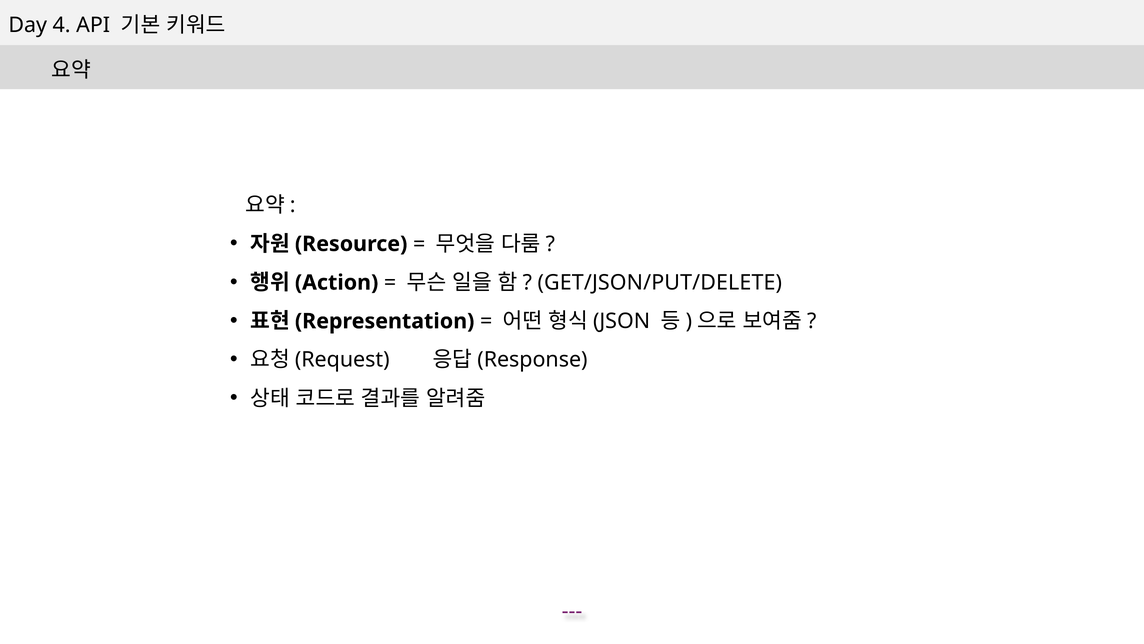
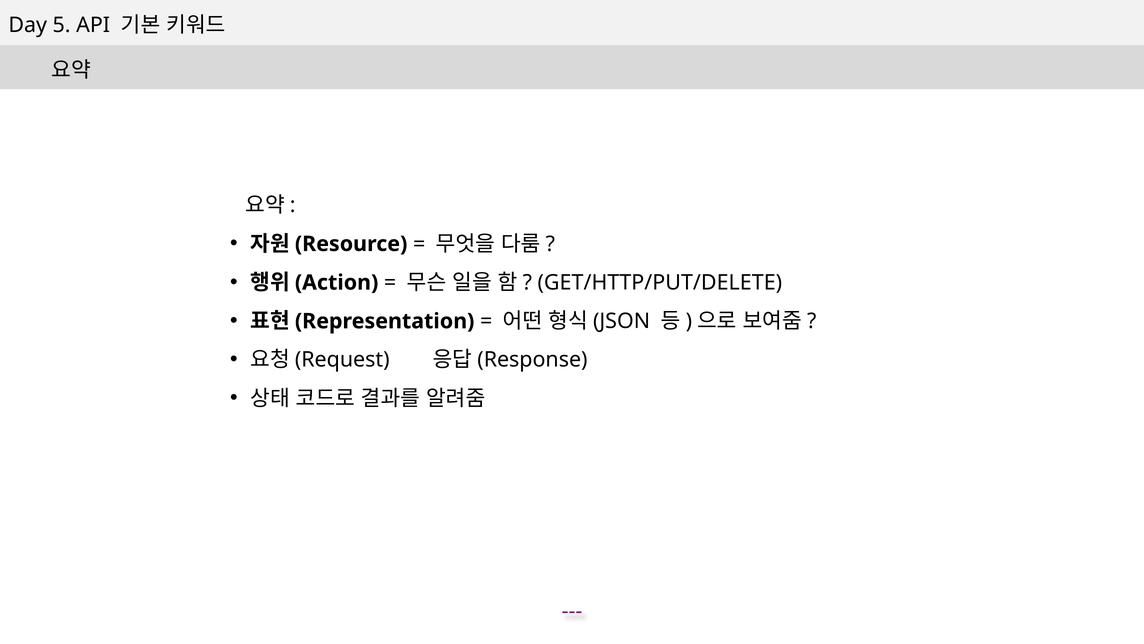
4: 4 -> 5
GET/JSON/PUT/DELETE: GET/JSON/PUT/DELETE -> GET/HTTP/PUT/DELETE
